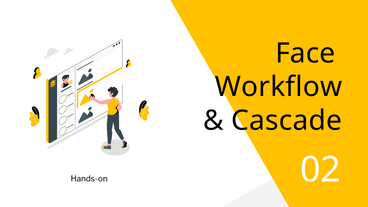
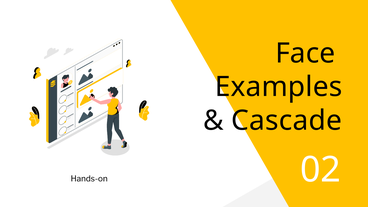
Workflow: Workflow -> Examples
